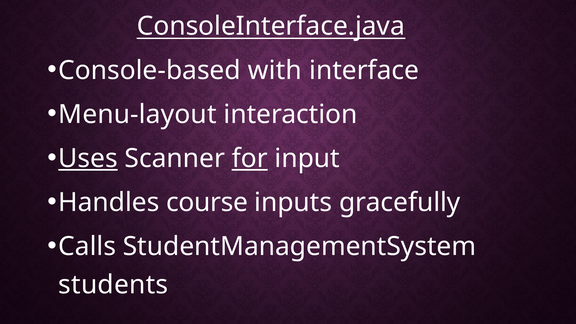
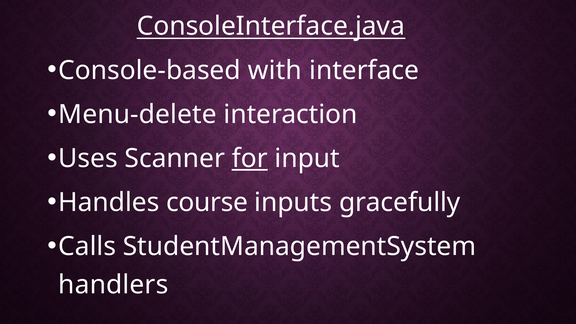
Menu-layout: Menu-layout -> Menu-delete
Uses underline: present -> none
students: students -> handlers
